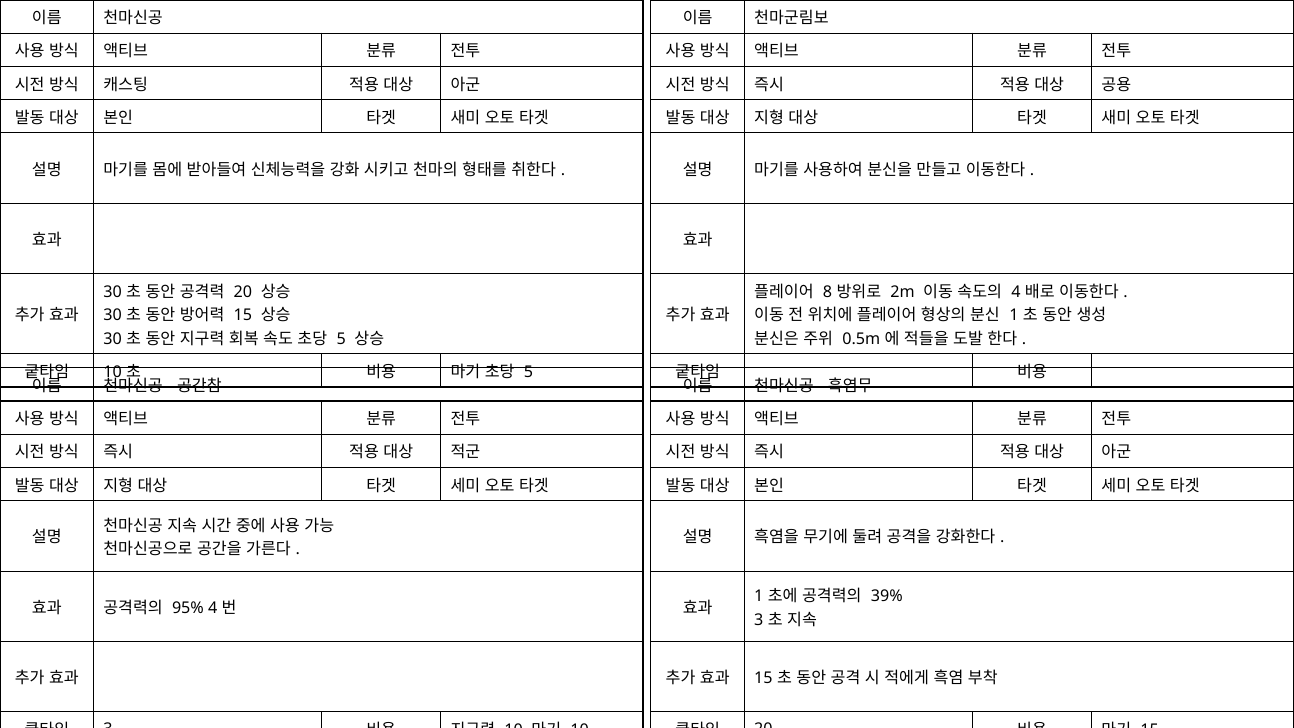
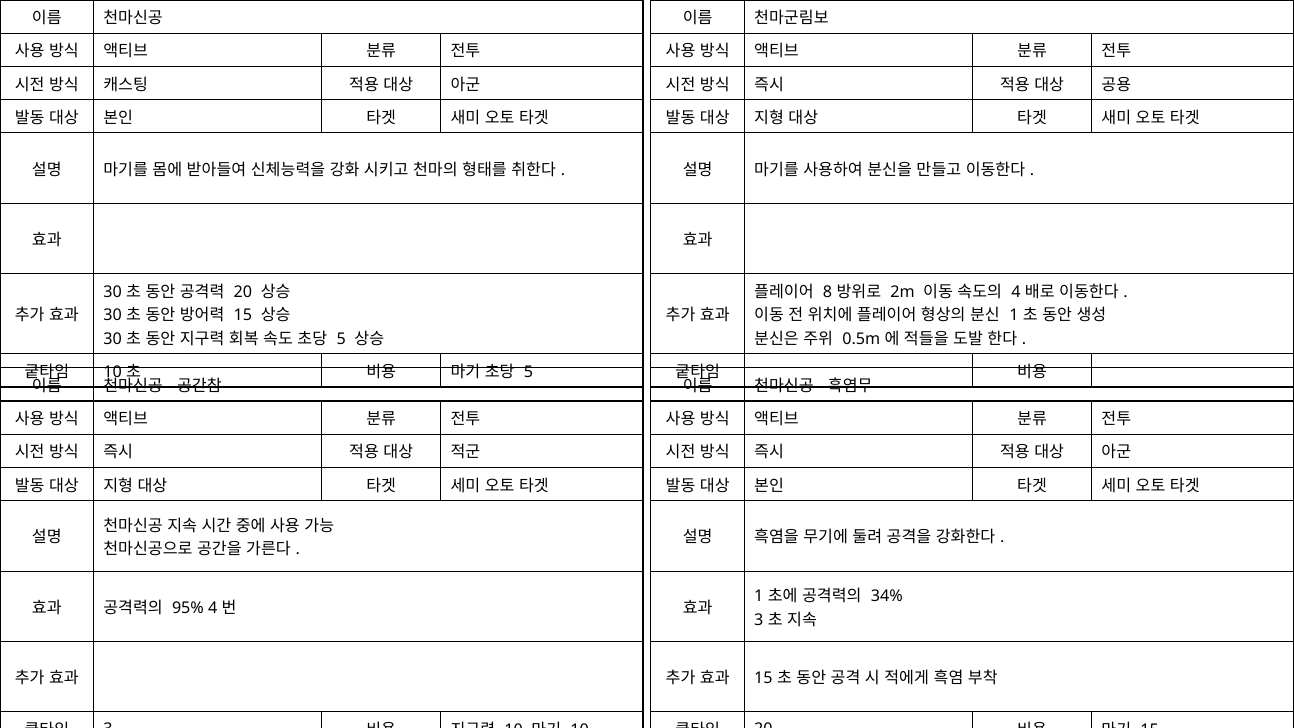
39%: 39% -> 34%
